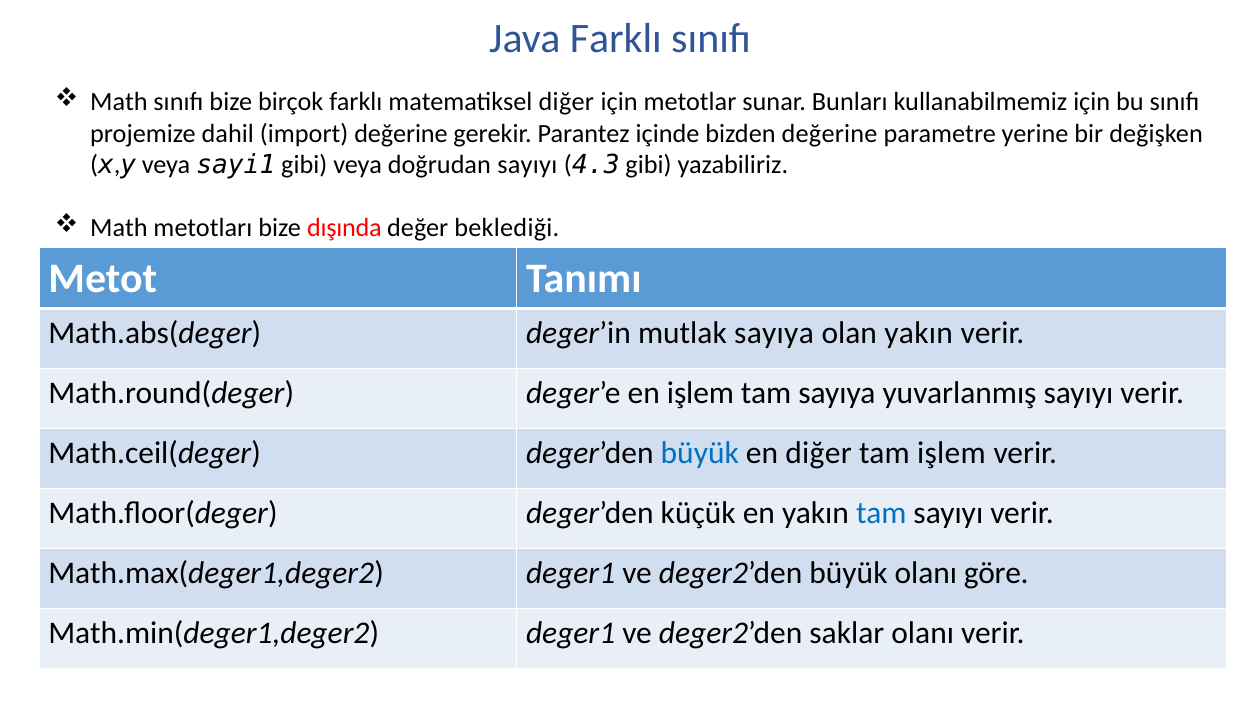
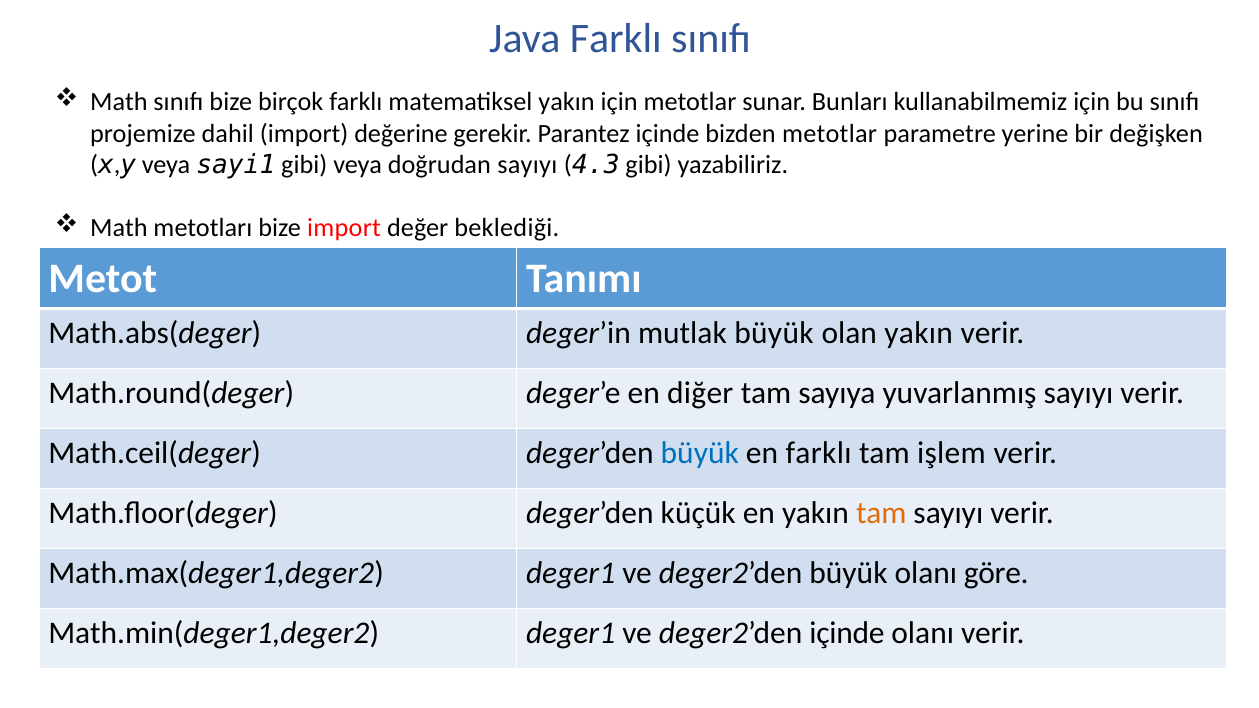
matematiksel diğer: diğer -> yakın
bizden değerine: değerine -> metotlar
bize dışında: dışında -> import
mutlak sayıya: sayıya -> büyük
en işlem: işlem -> diğer
en diğer: diğer -> farklı
tam at (881, 513) colour: blue -> orange
deger2’den saklar: saklar -> içinde
